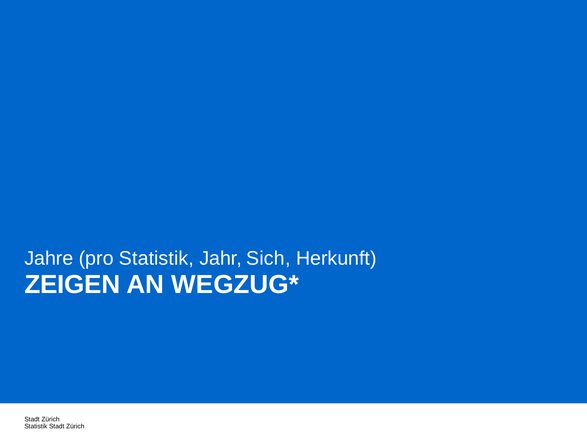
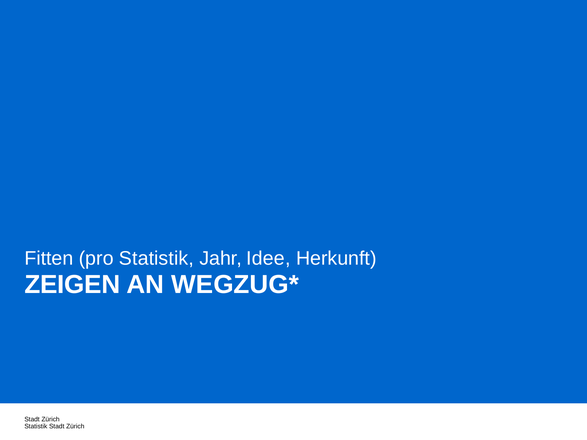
Jahre: Jahre -> Fitten
Sich: Sich -> Idee
